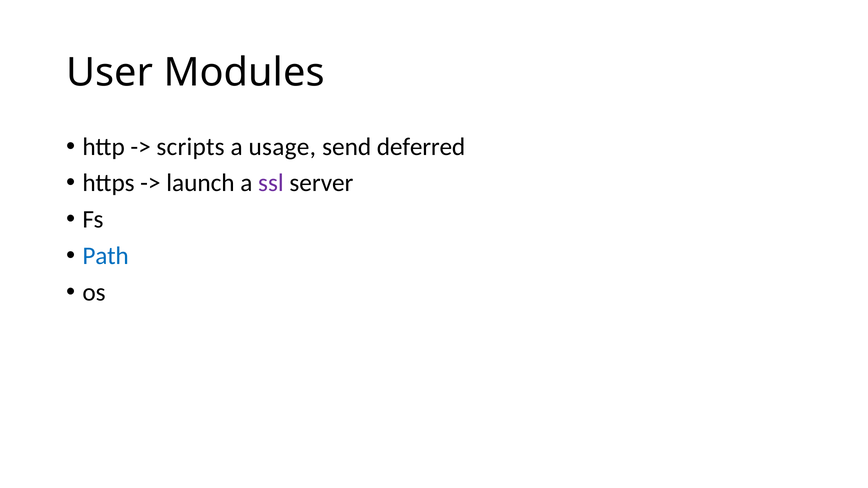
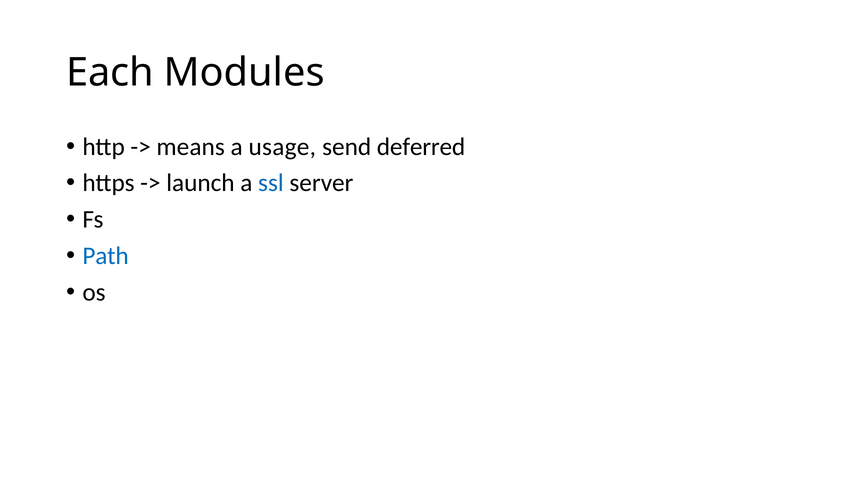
User: User -> Each
scripts: scripts -> means
ssl colour: purple -> blue
